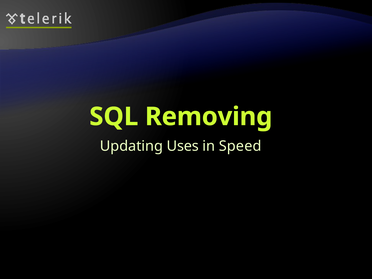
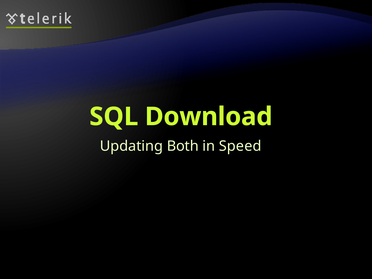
Removing: Removing -> Download
Uses: Uses -> Both
